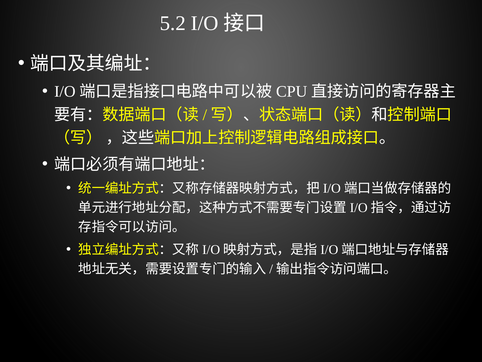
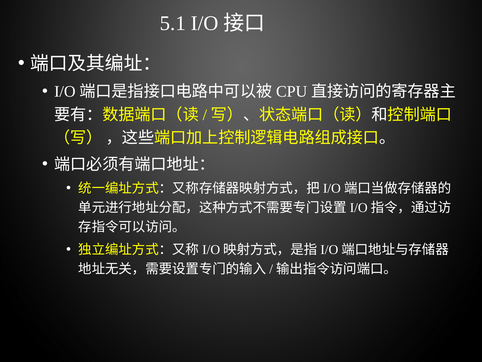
5.2: 5.2 -> 5.1
